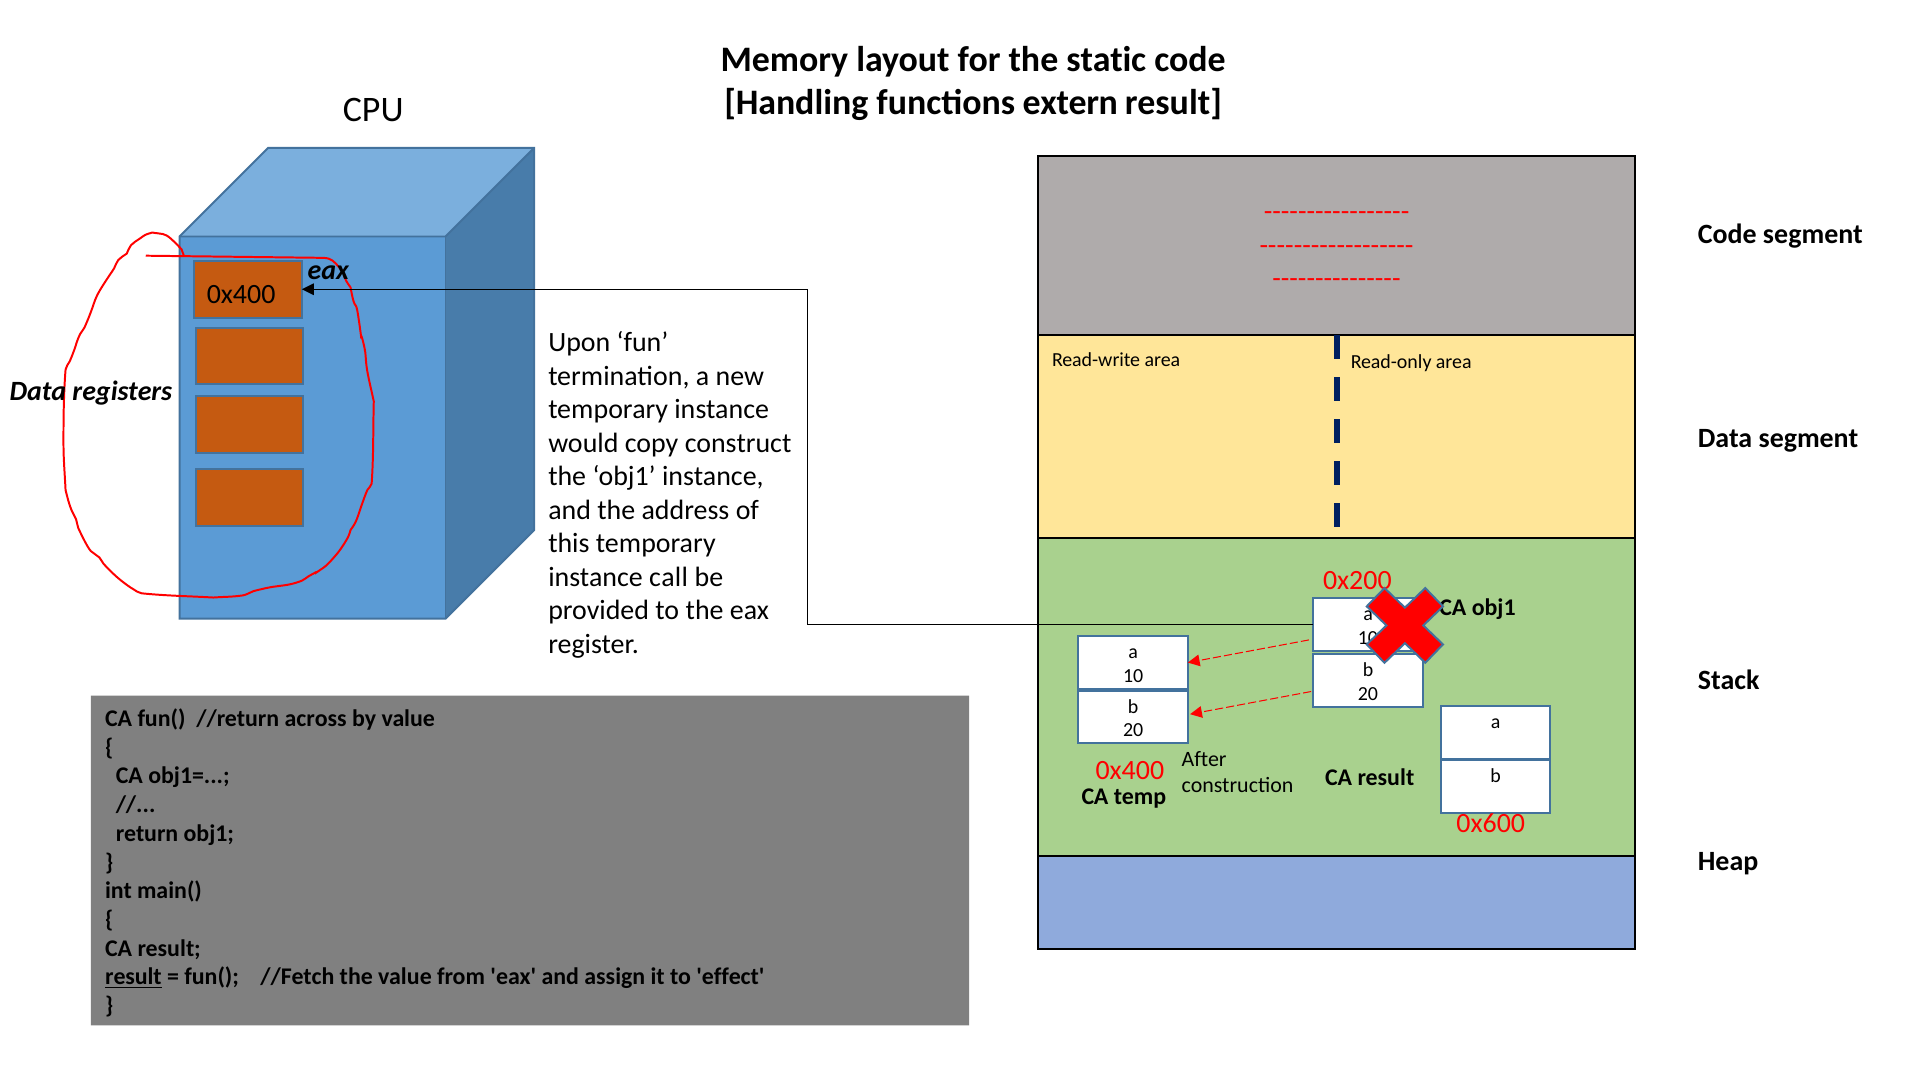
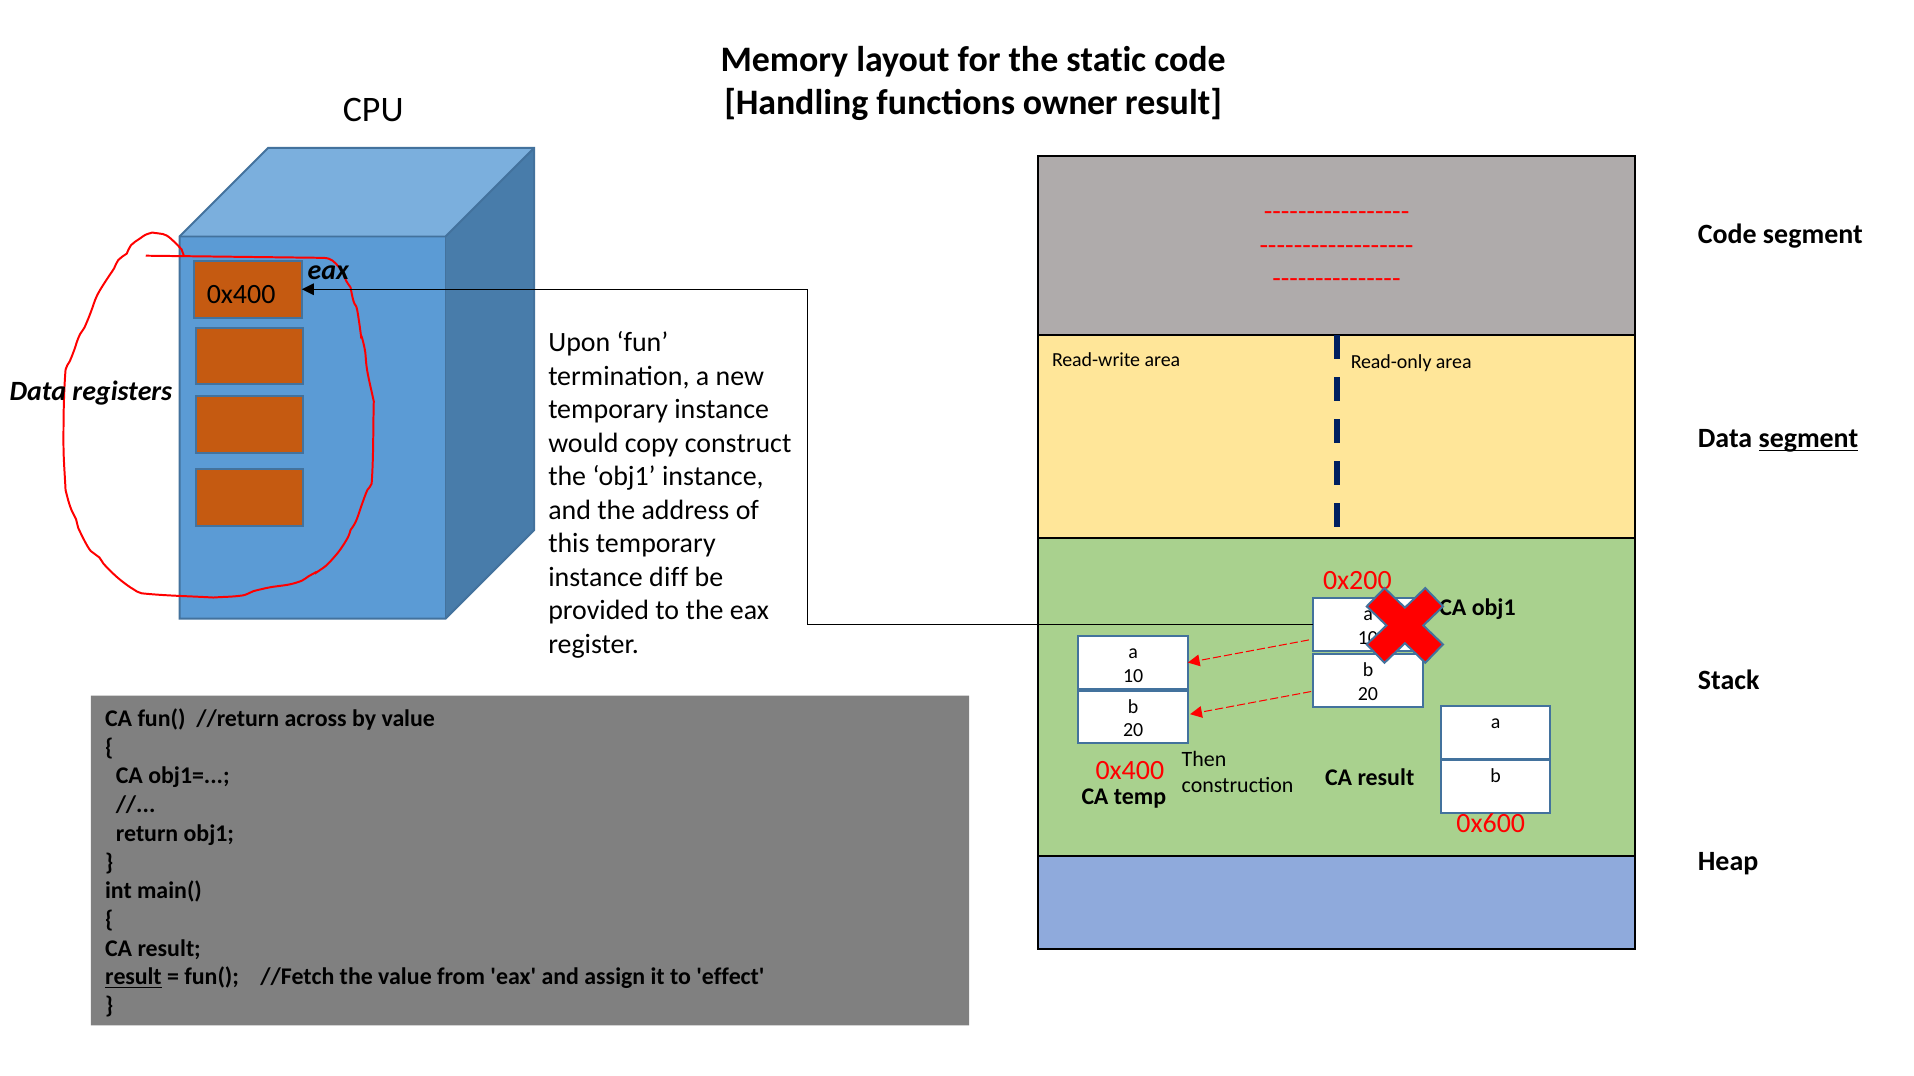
extern: extern -> owner
segment at (1809, 439) underline: none -> present
call: call -> diff
After: After -> Then
